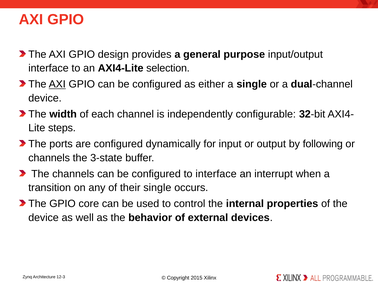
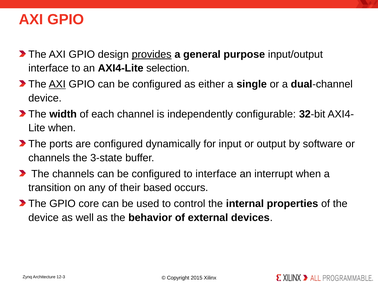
provides underline: none -> present
steps at (62, 128): steps -> when
following: following -> software
their single: single -> based
